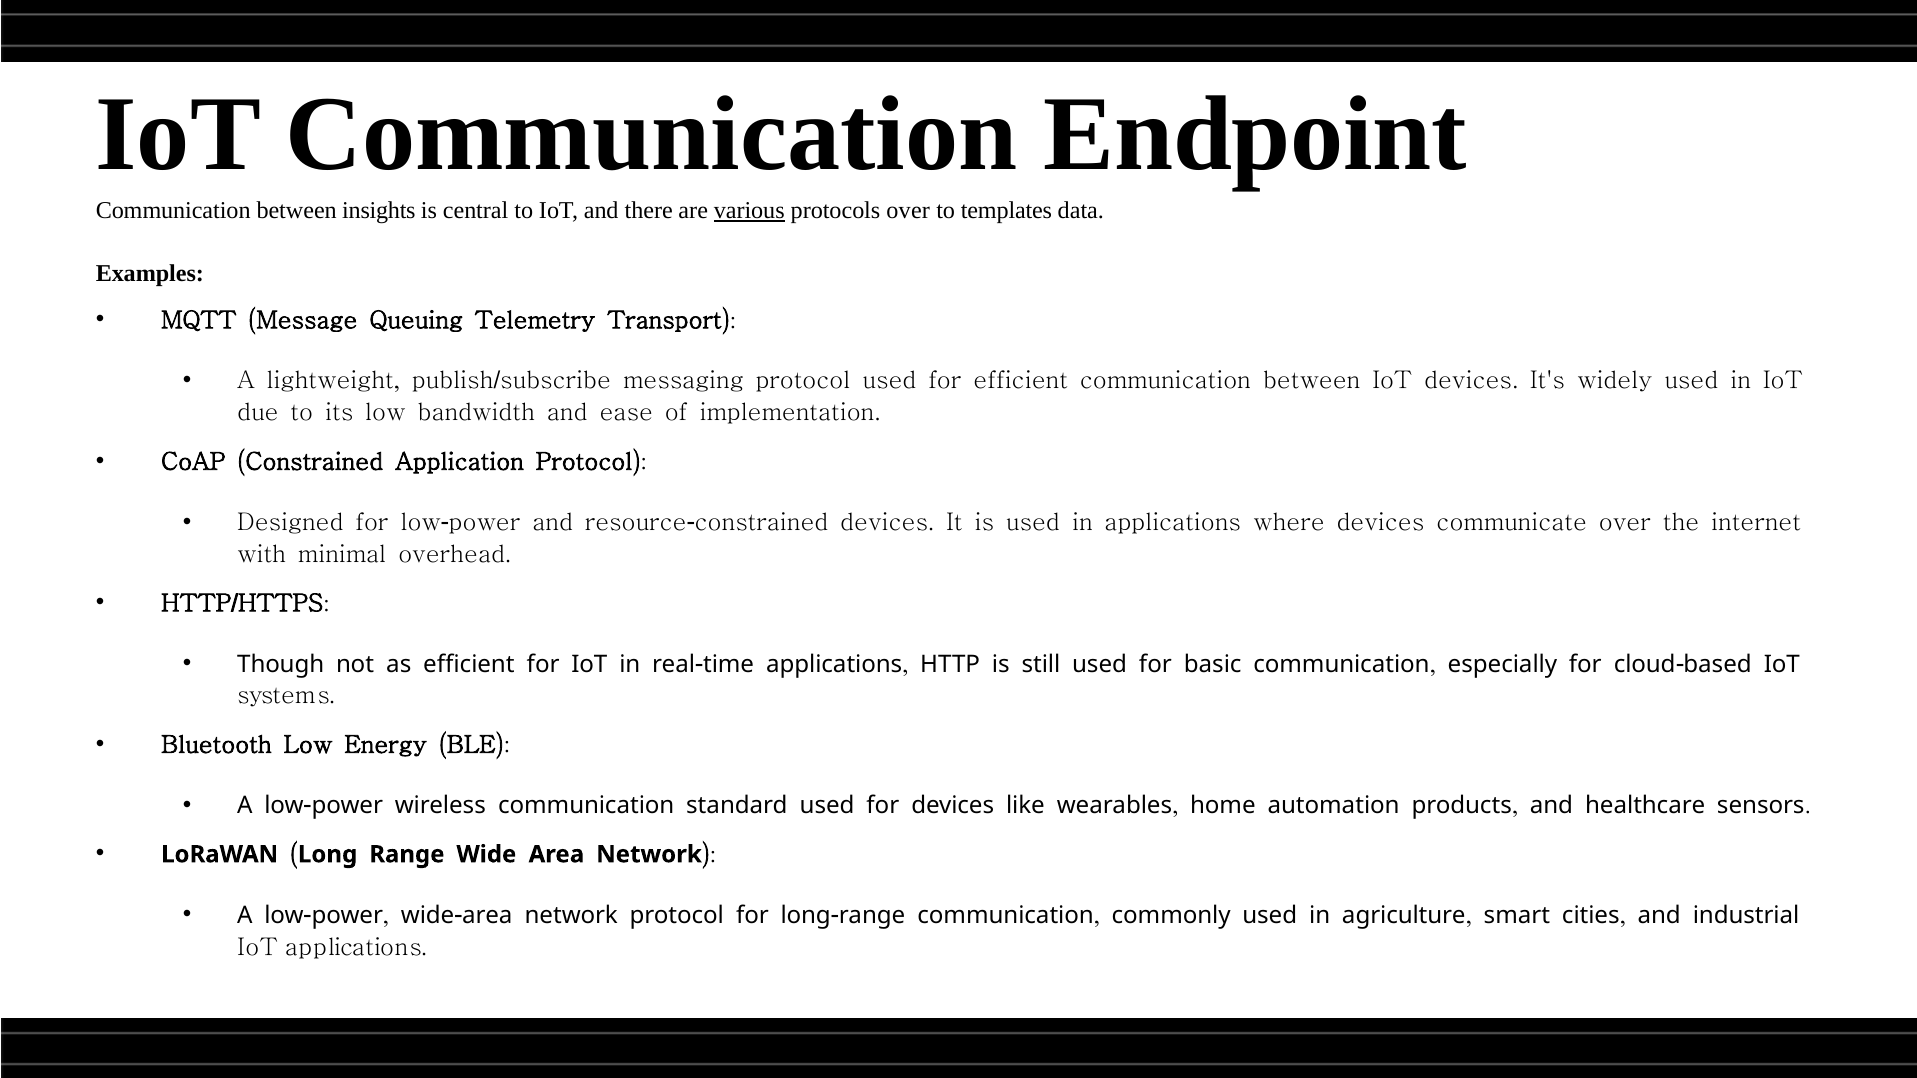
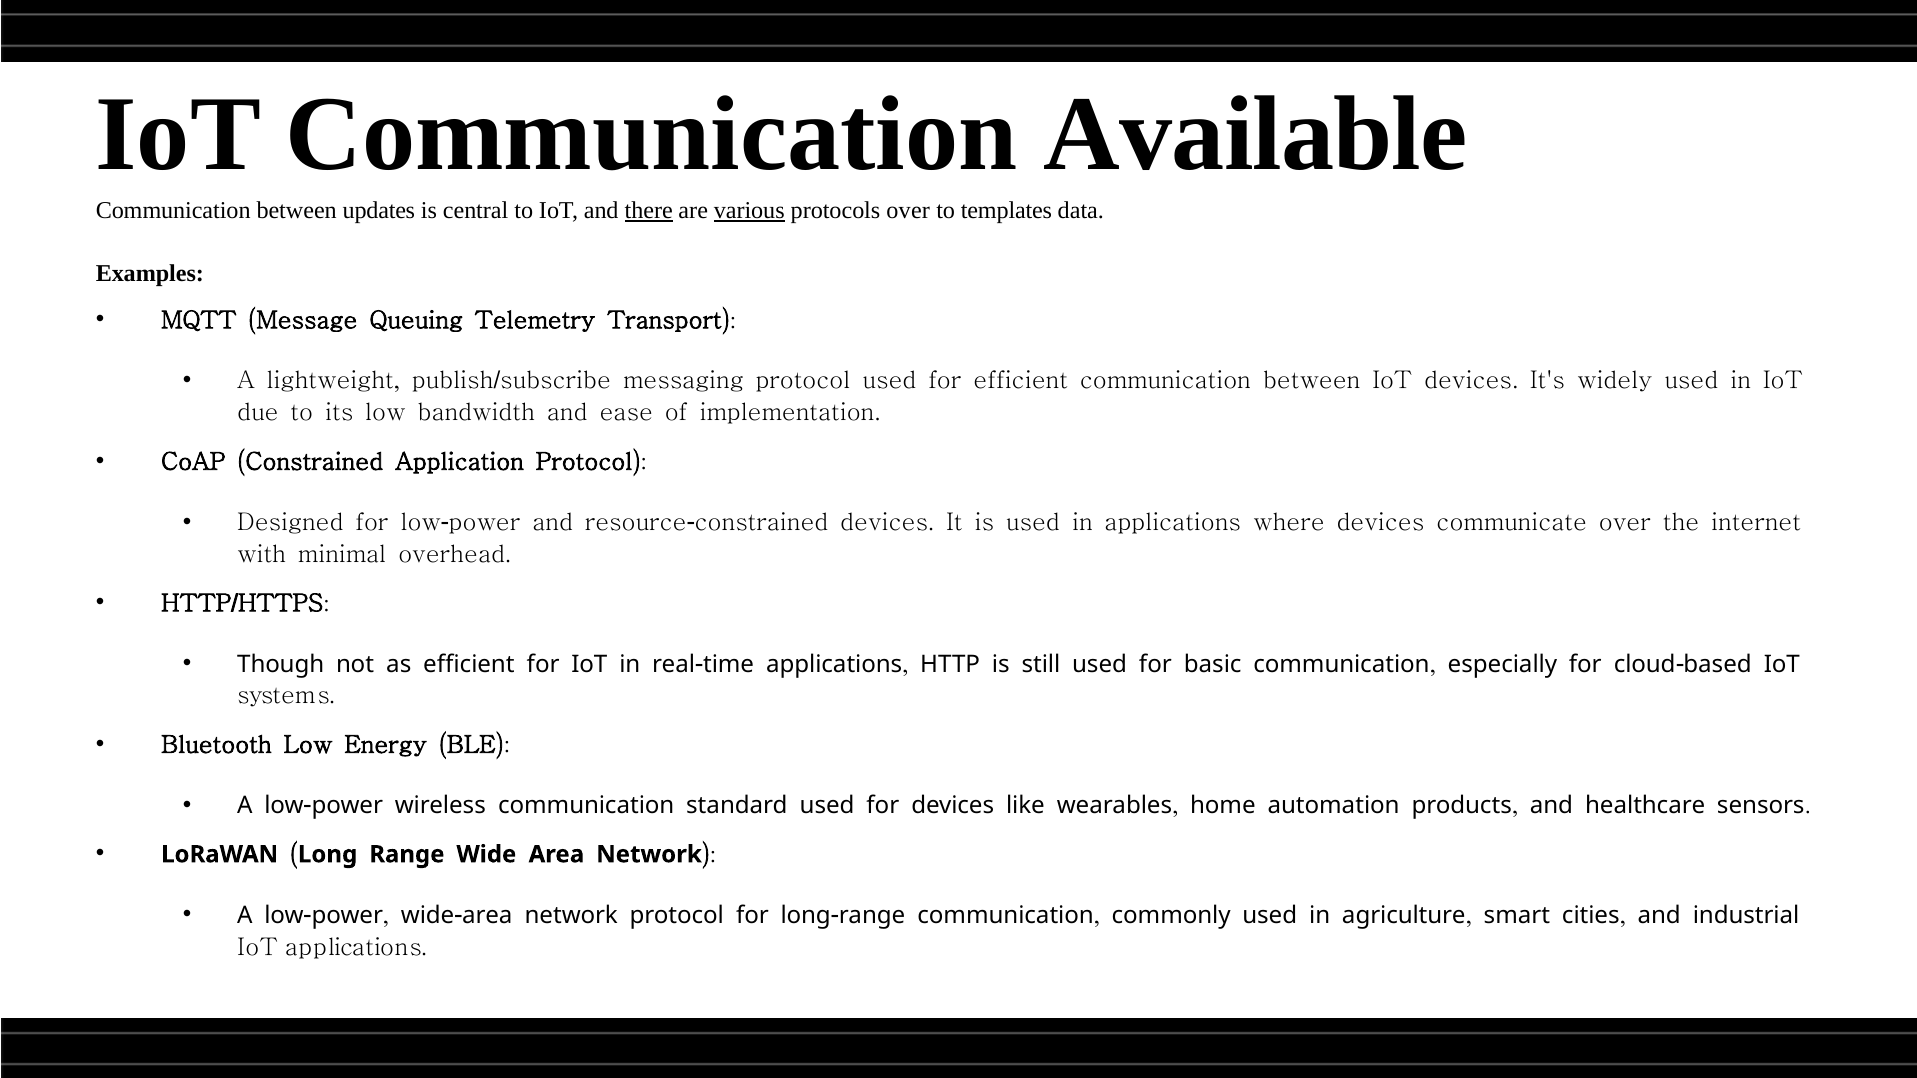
Endpoint: Endpoint -> Available
insights: insights -> updates
there underline: none -> present
